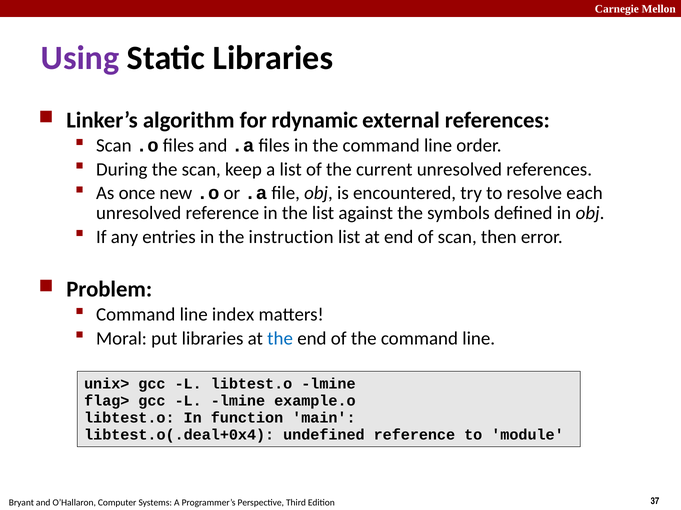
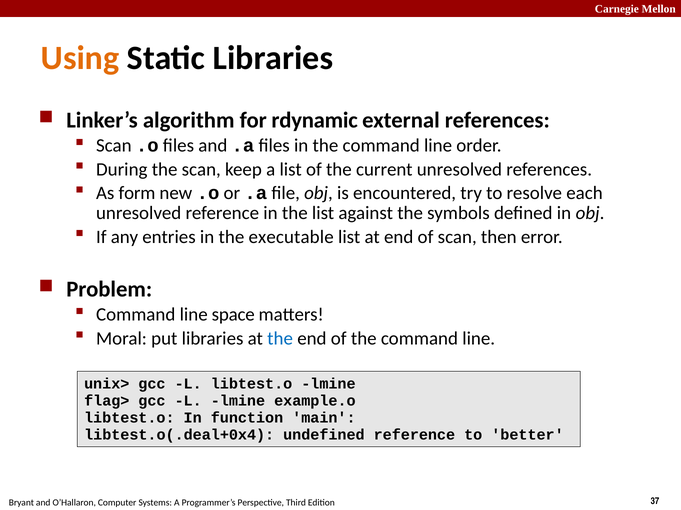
Using colour: purple -> orange
once: once -> form
instruction: instruction -> executable
index: index -> space
module: module -> better
